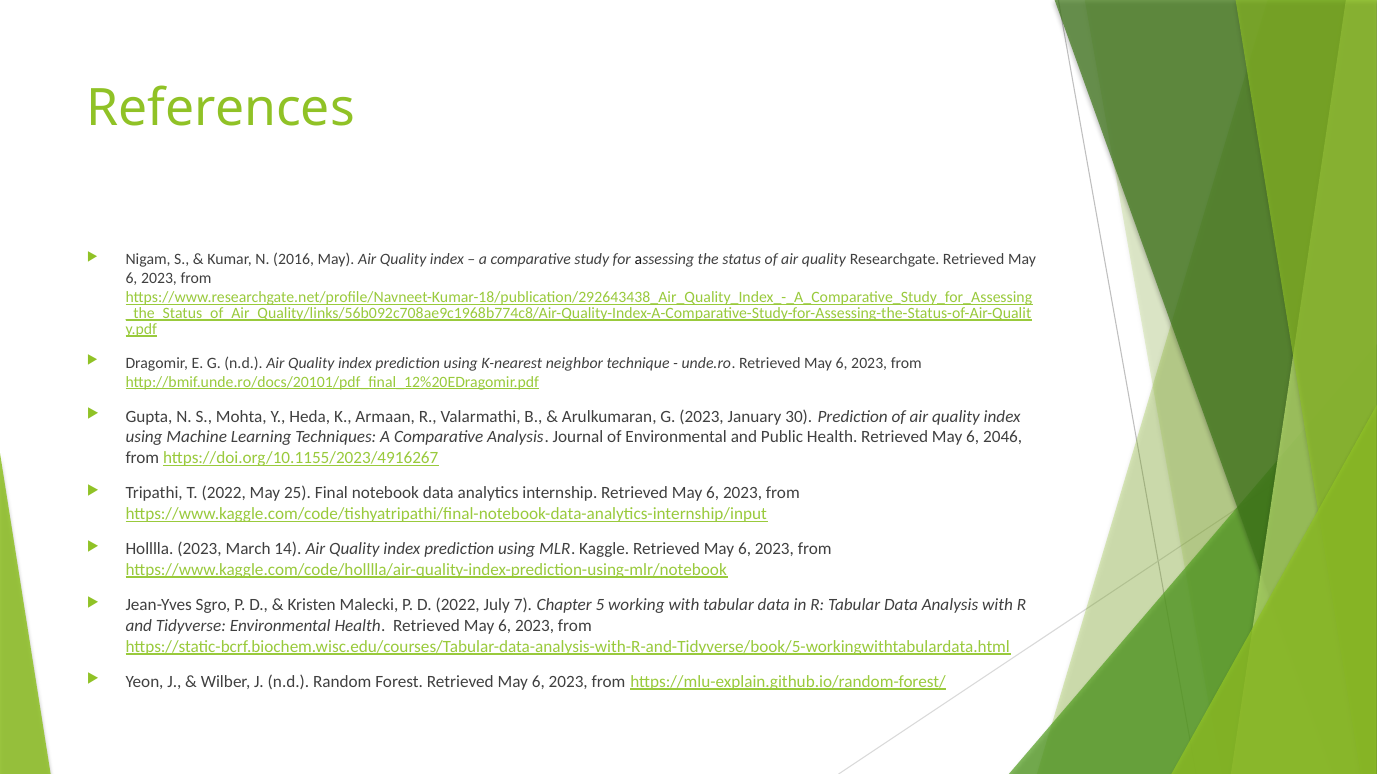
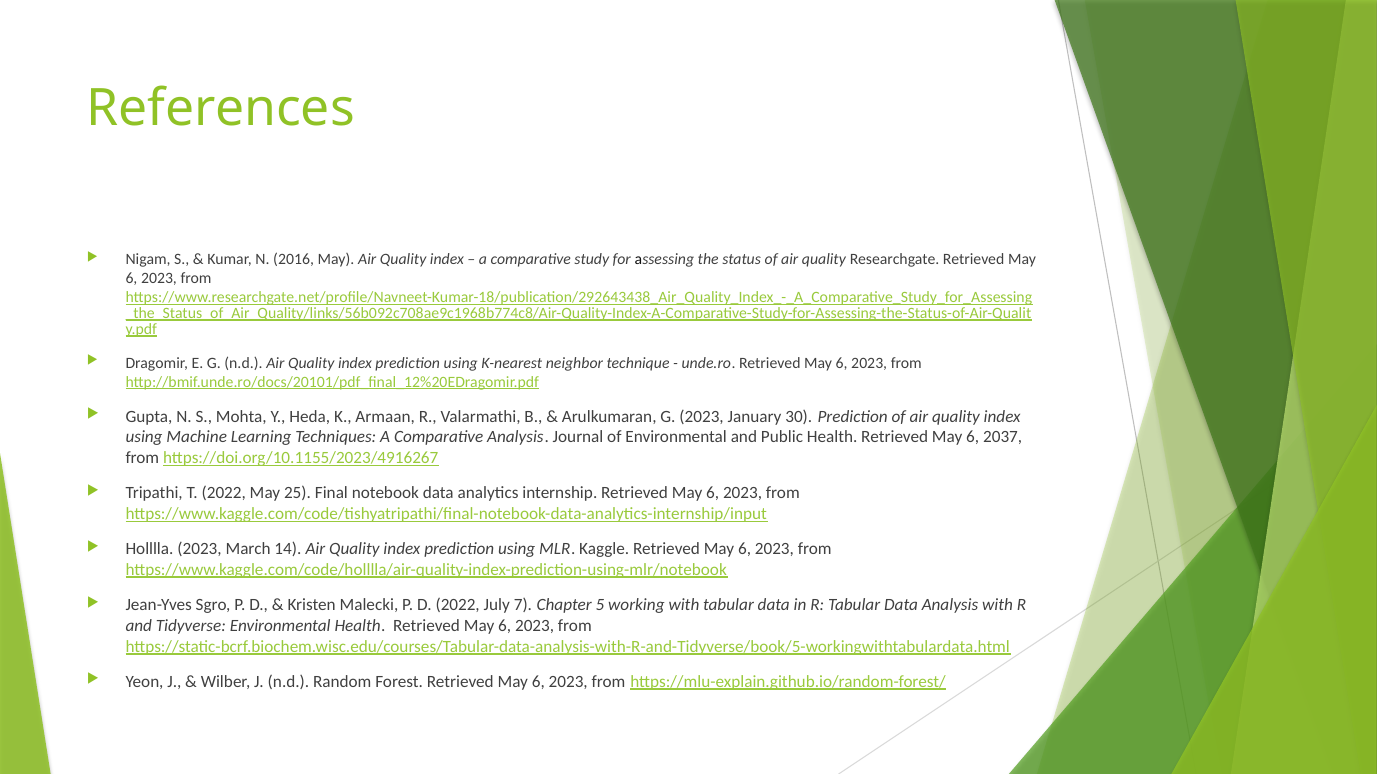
2046: 2046 -> 2037
